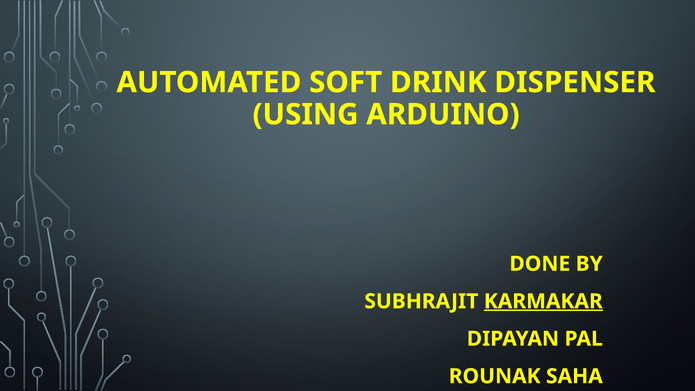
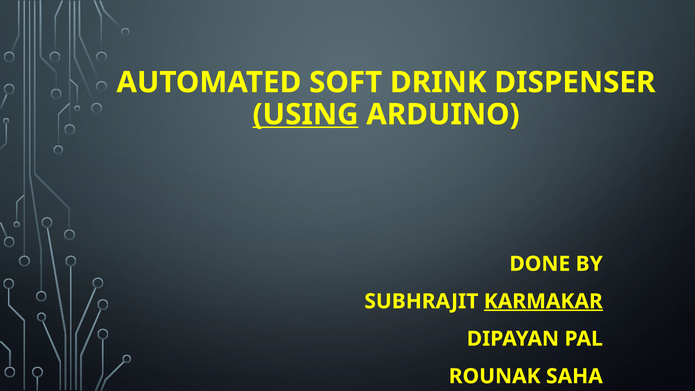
USING underline: none -> present
